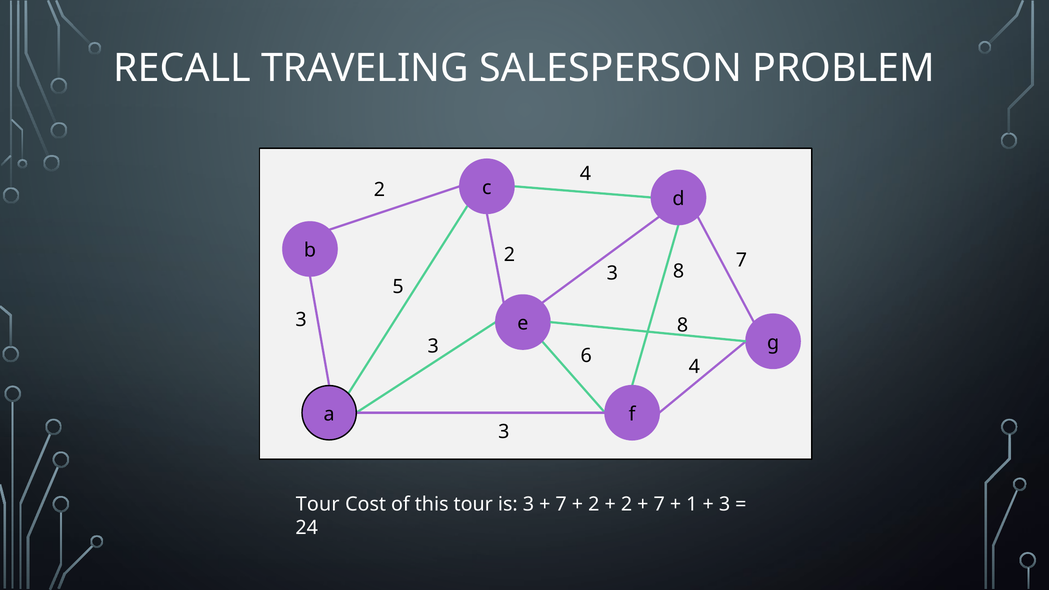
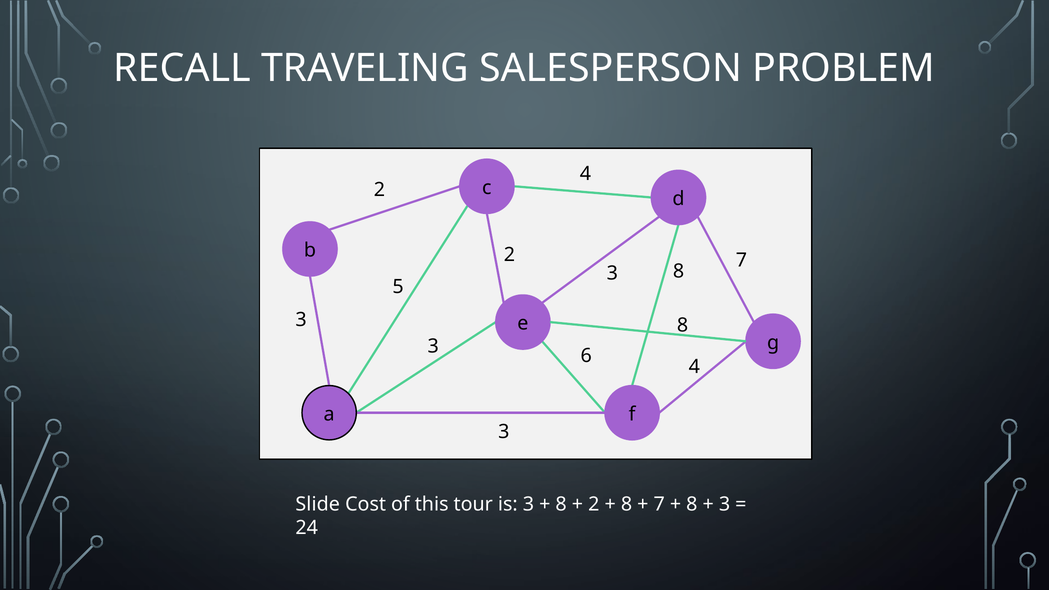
Tour at (318, 504): Tour -> Slide
7 at (561, 504): 7 -> 8
2 at (627, 504): 2 -> 8
1 at (692, 504): 1 -> 8
